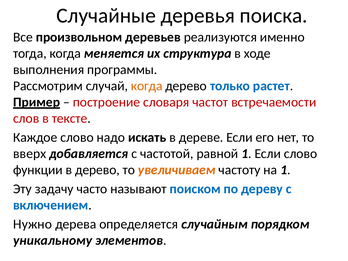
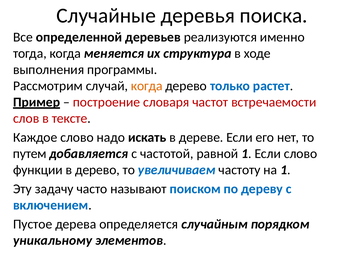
произвольном: произвольном -> определенной
вверх: вверх -> путем
увеличиваем colour: orange -> blue
Нужно: Нужно -> Пустое
